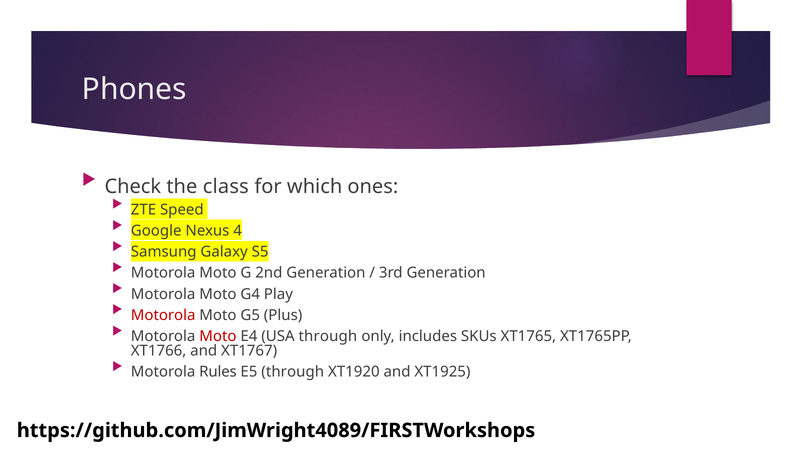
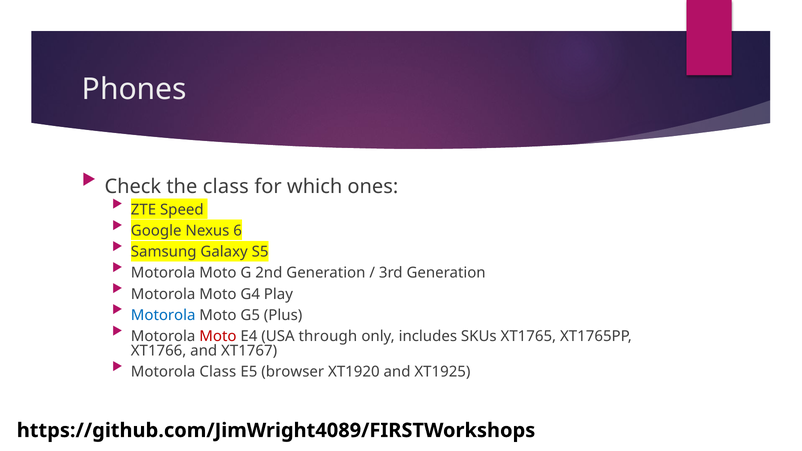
4: 4 -> 6
Motorola at (163, 315) colour: red -> blue
Motorola Rules: Rules -> Class
E5 through: through -> browser
